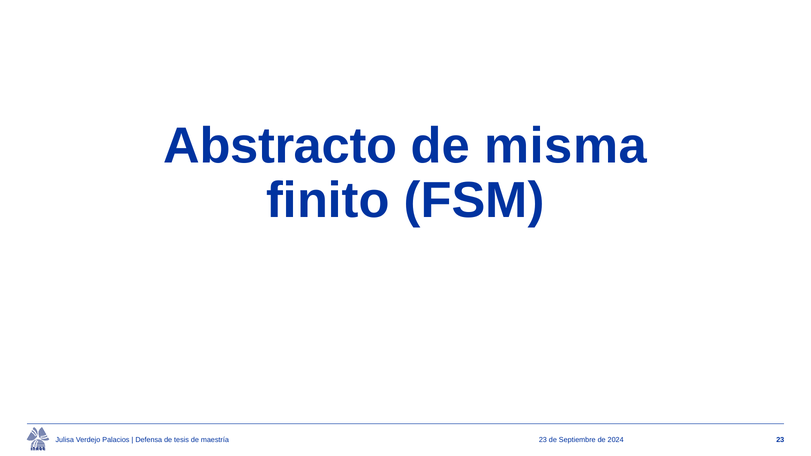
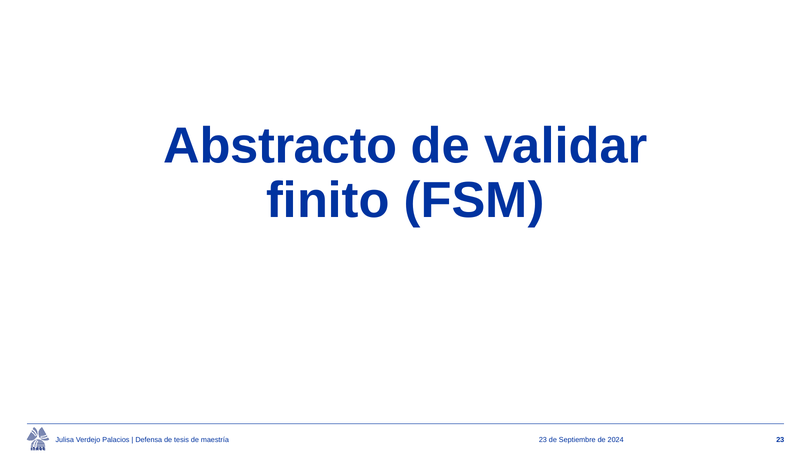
misma: misma -> validar
